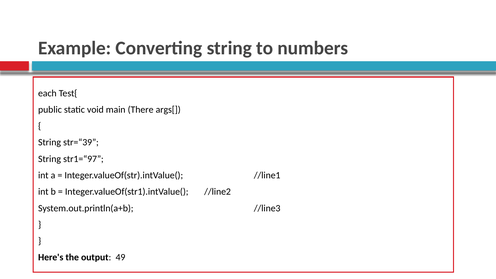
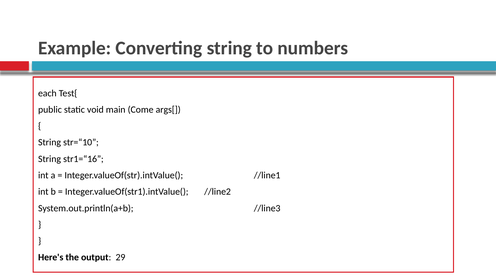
There: There -> Come
str=“39: str=“39 -> str=“10
str1=“97: str1=“97 -> str1=“16
49: 49 -> 29
